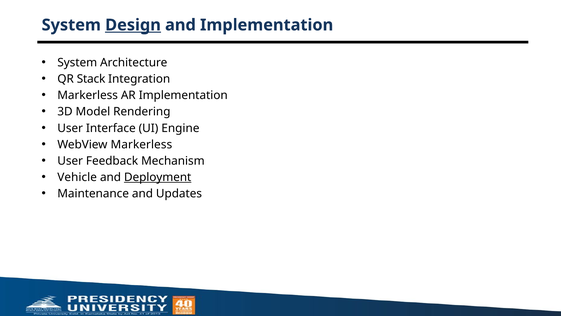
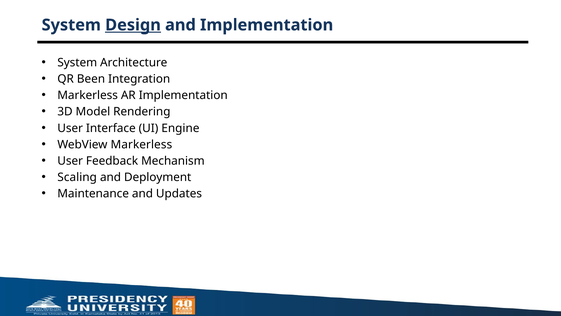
Stack: Stack -> Been
Vehicle: Vehicle -> Scaling
Deployment underline: present -> none
